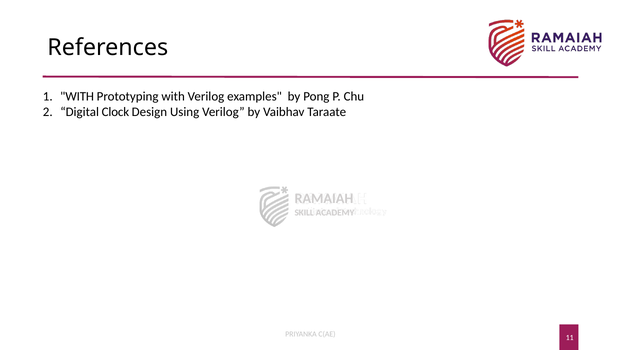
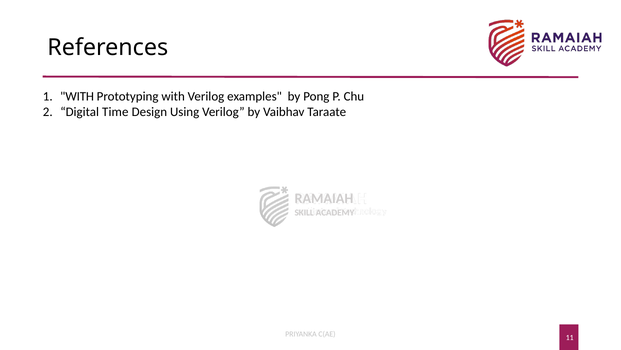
Clock: Clock -> Time
